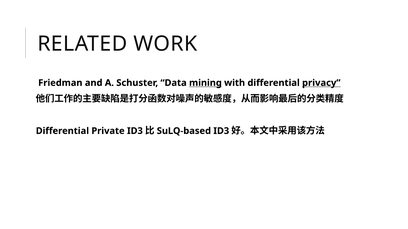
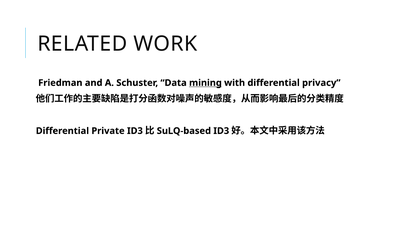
privacy underline: present -> none
